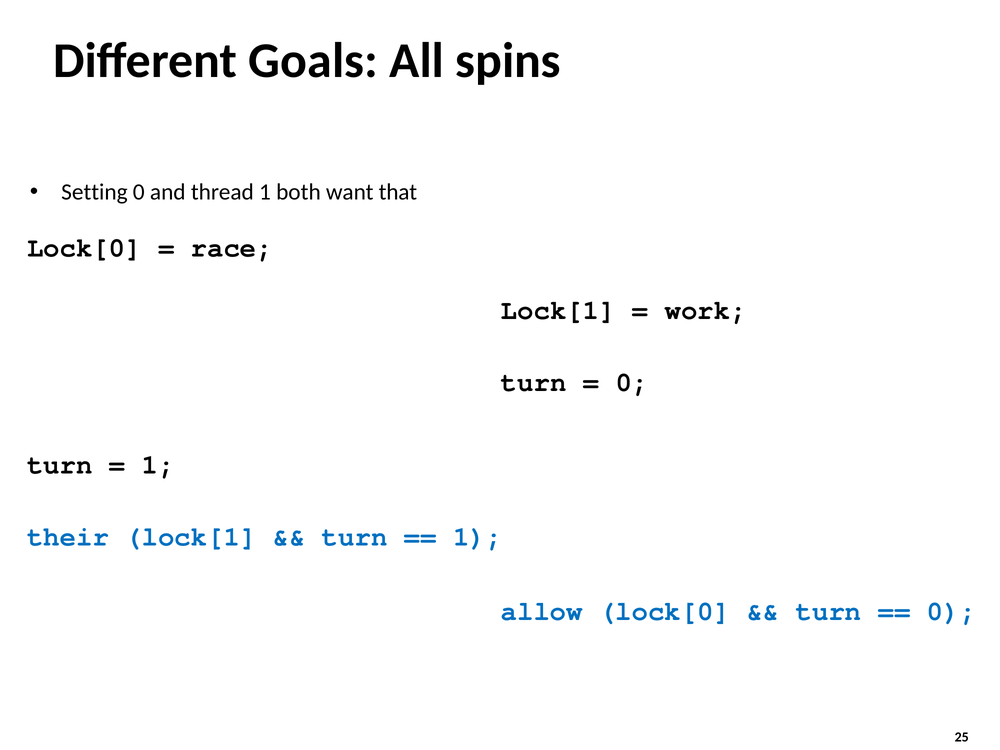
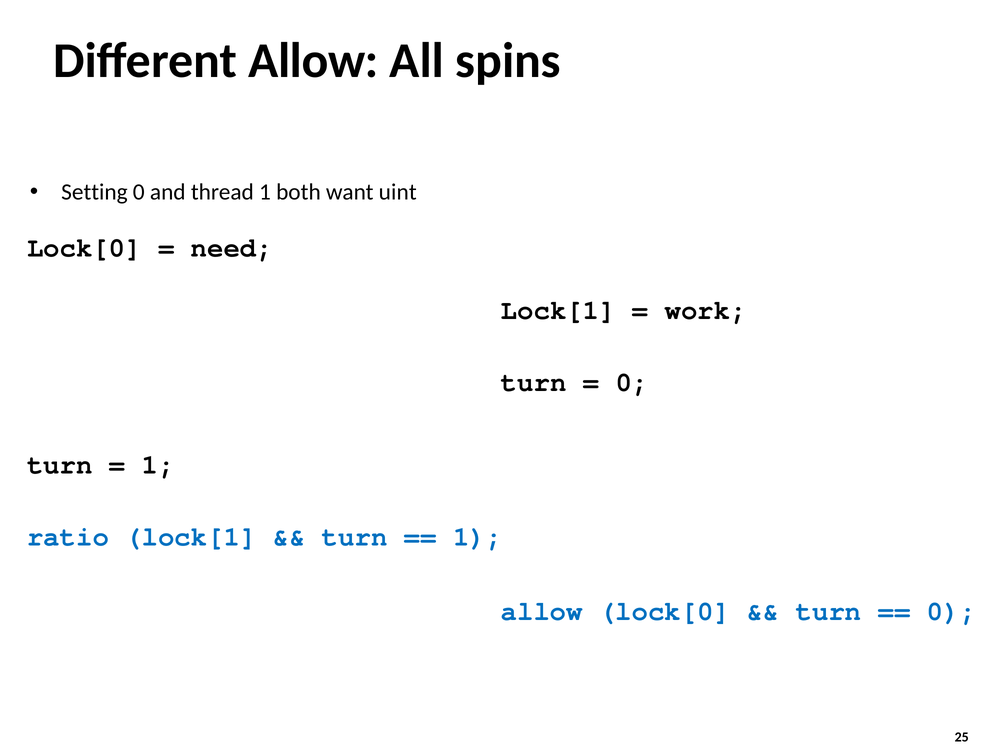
Different Goals: Goals -> Allow
that: that -> uint
race: race -> need
their: their -> ratio
